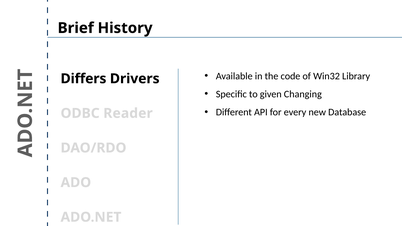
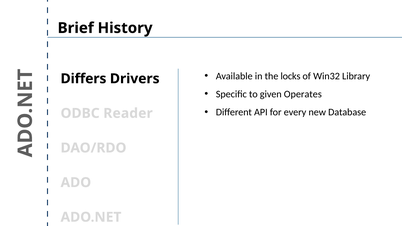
code: code -> locks
Changing: Changing -> Operates
